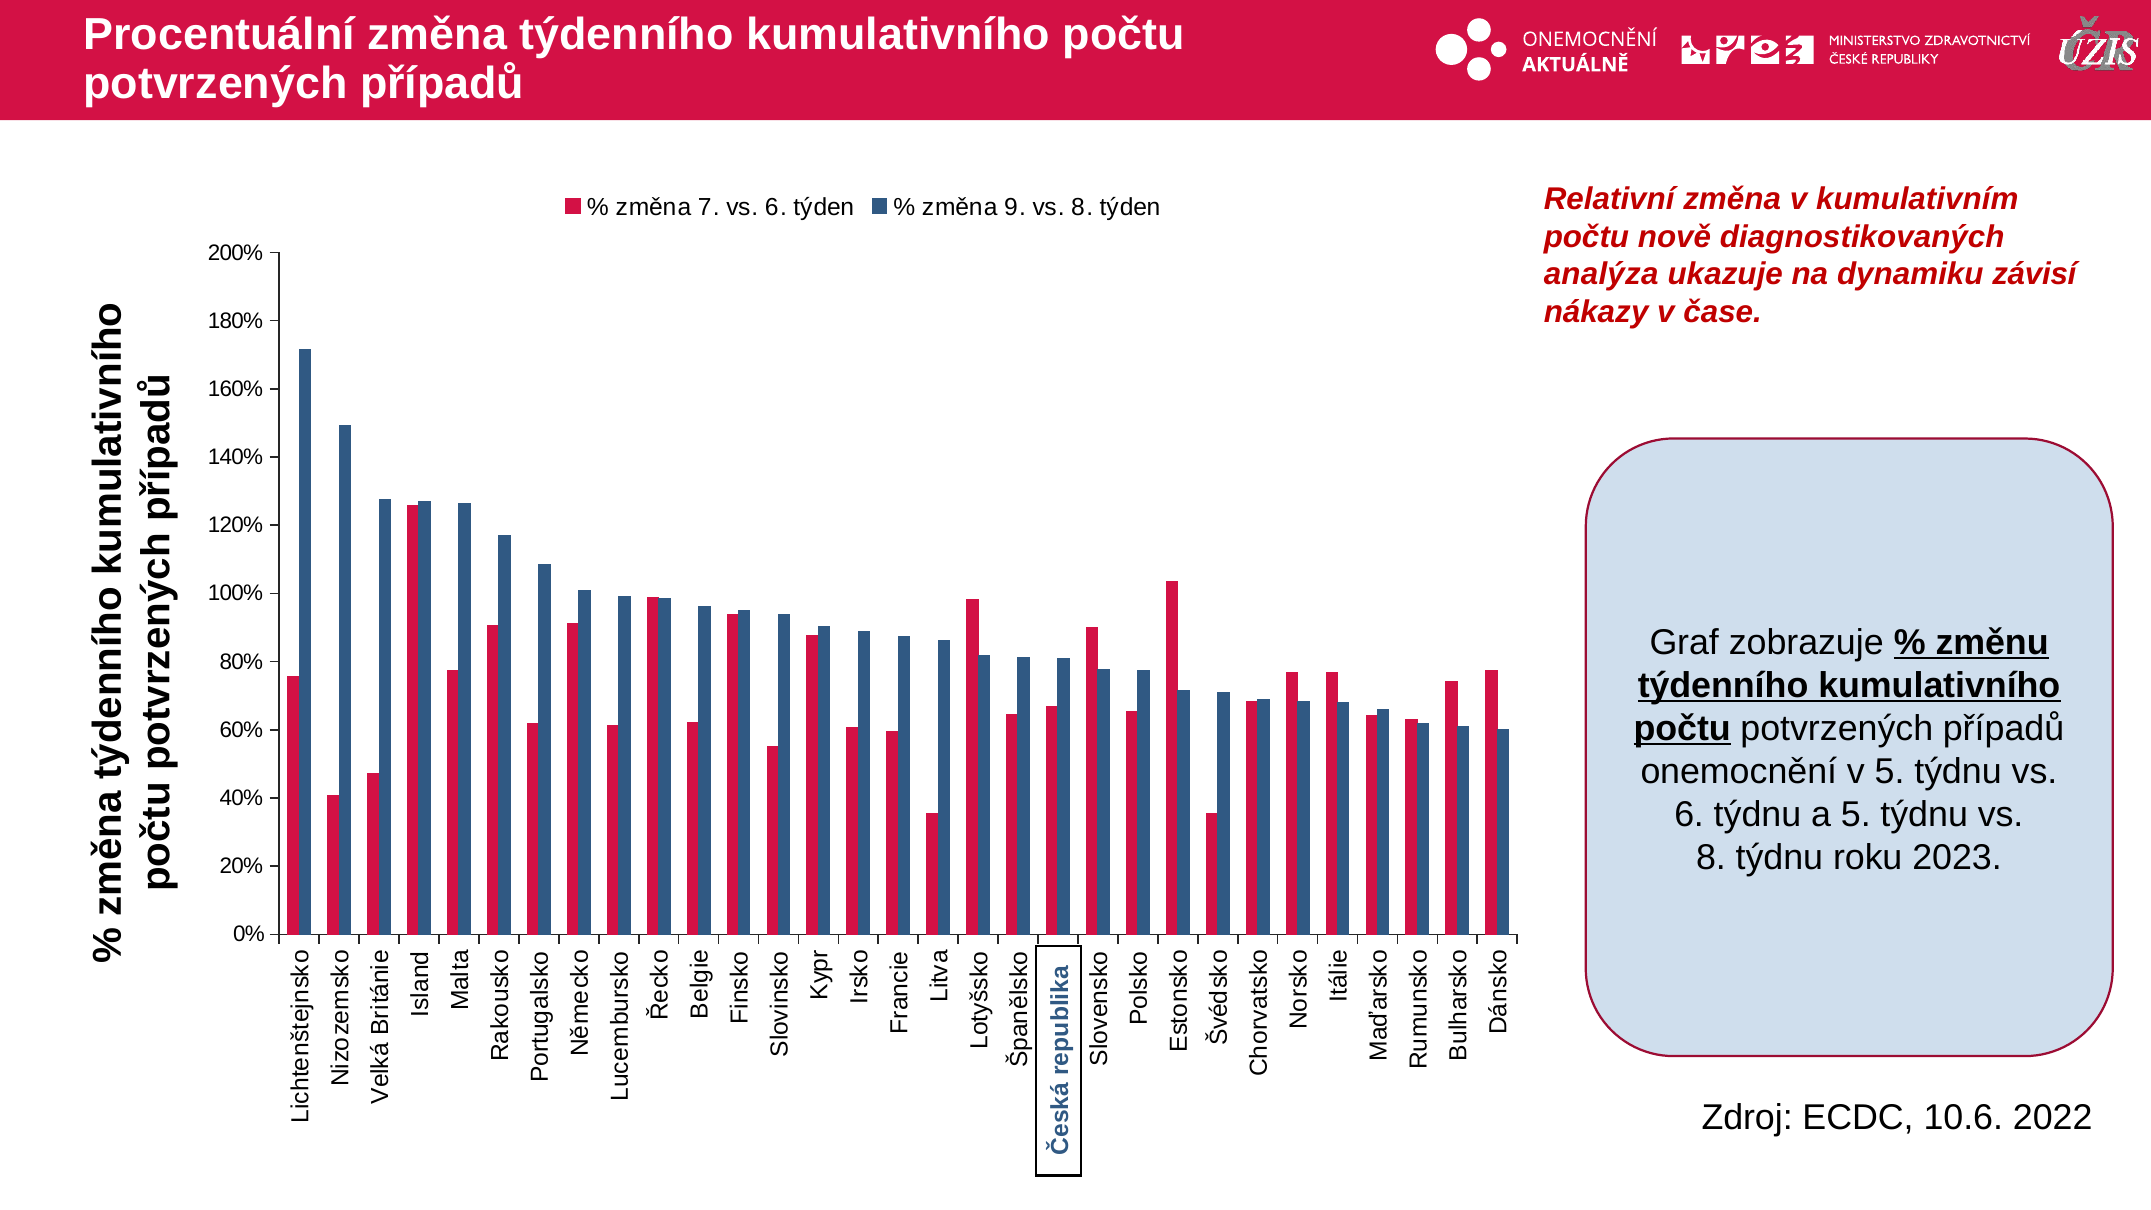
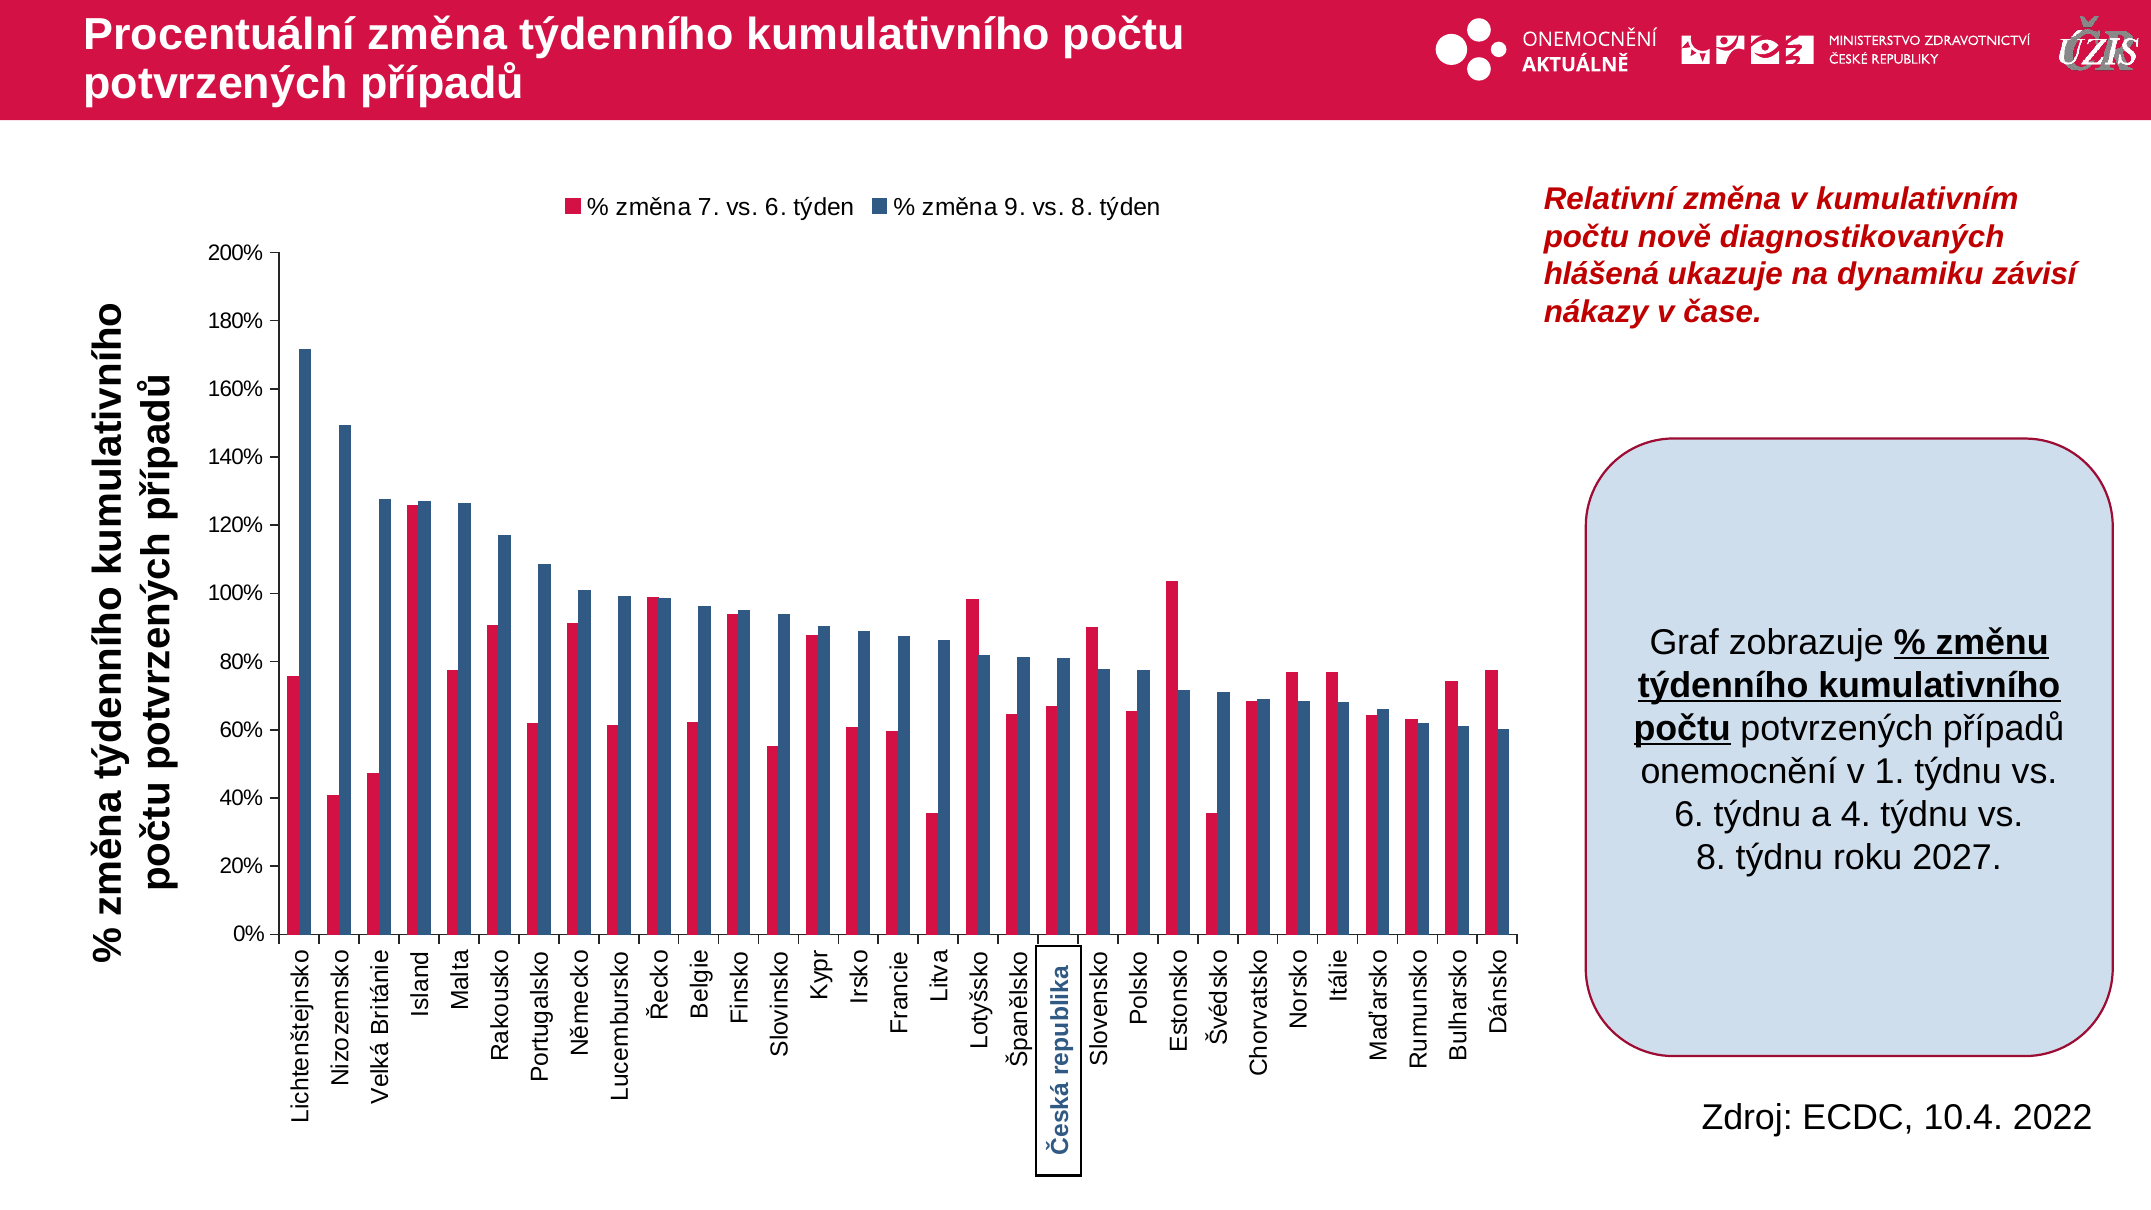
analýza: analýza -> hlášená
v 5: 5 -> 1
a 5: 5 -> 4
2023: 2023 -> 2027
10.6: 10.6 -> 10.4
